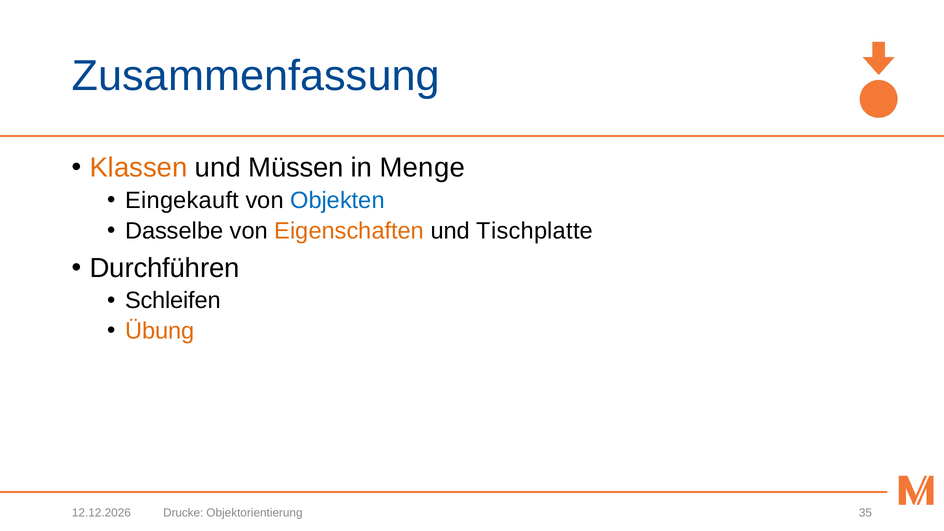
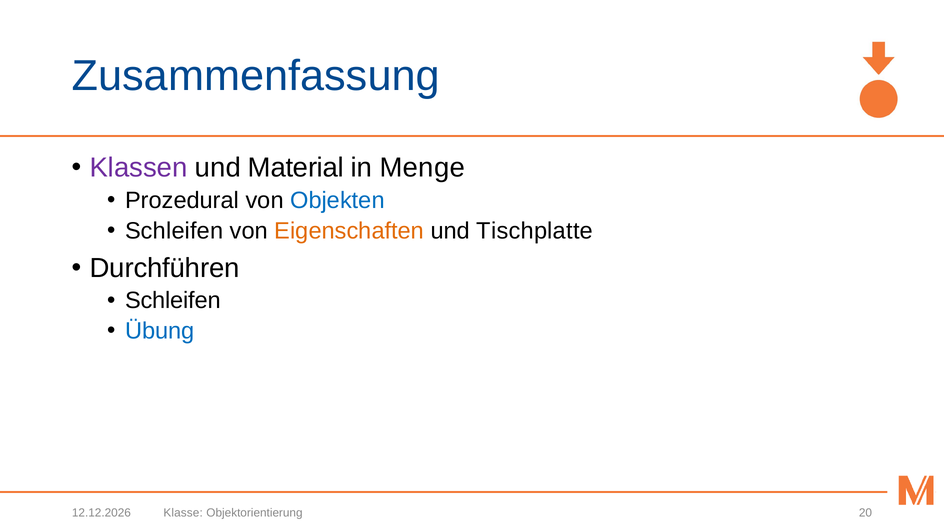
Klassen colour: orange -> purple
Müssen: Müssen -> Material
Eingekauft: Eingekauft -> Prozedural
Dasselbe at (174, 231): Dasselbe -> Schleifen
Übung colour: orange -> blue
Drucke: Drucke -> Klasse
35: 35 -> 20
